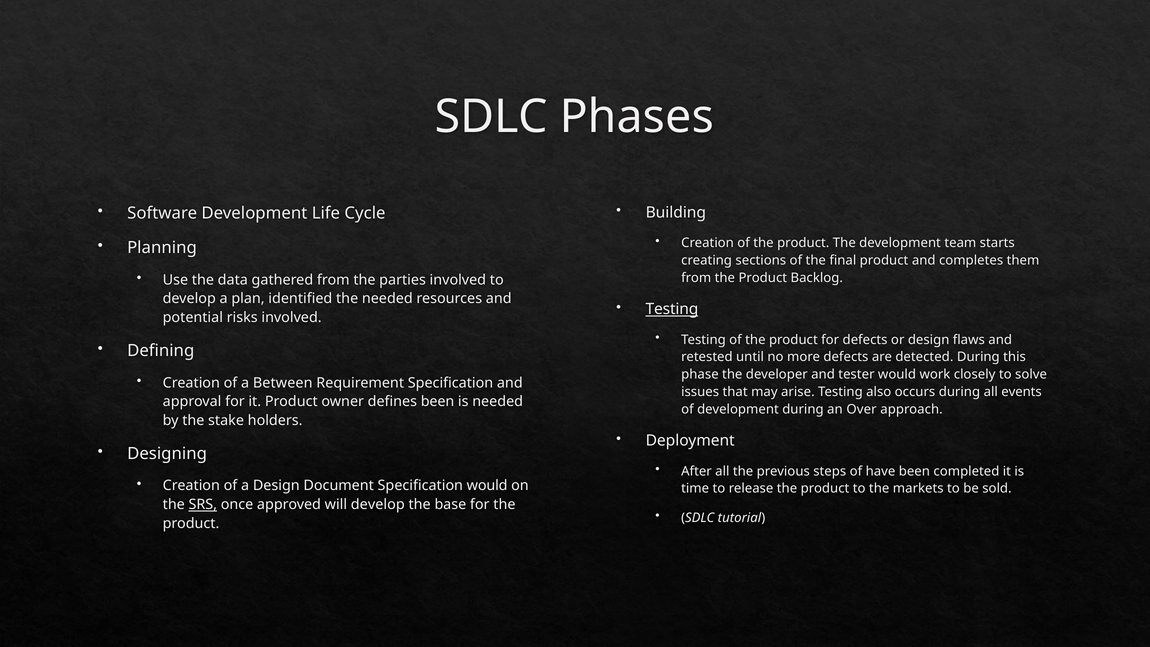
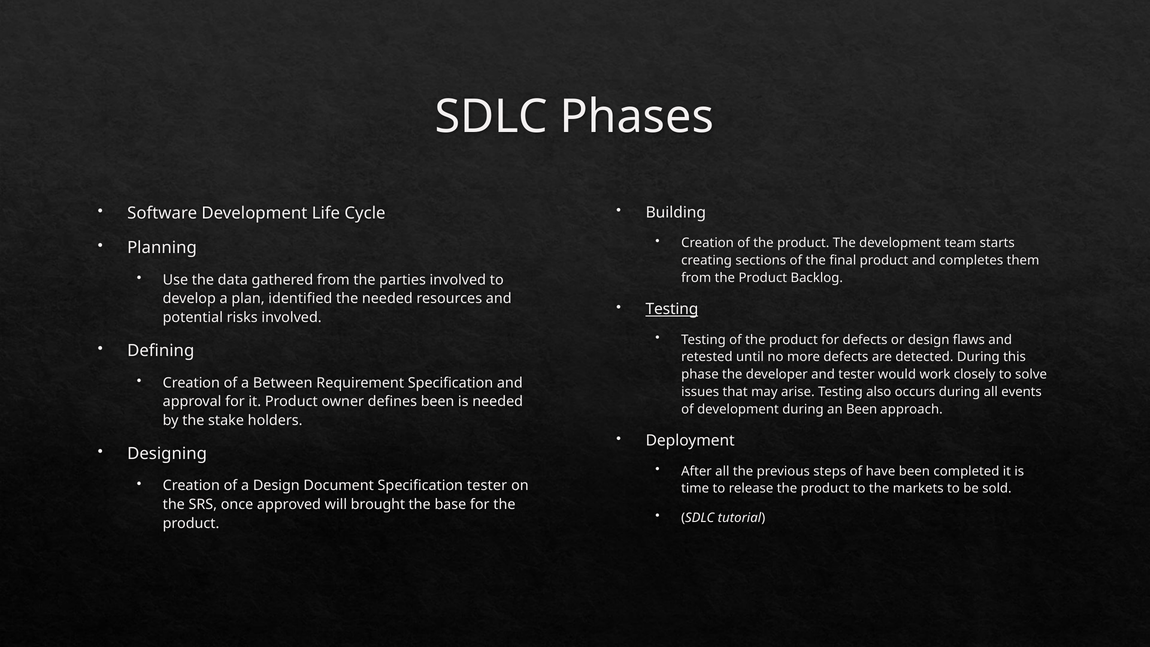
an Over: Over -> Been
Specification would: would -> tester
SRS underline: present -> none
will develop: develop -> brought
